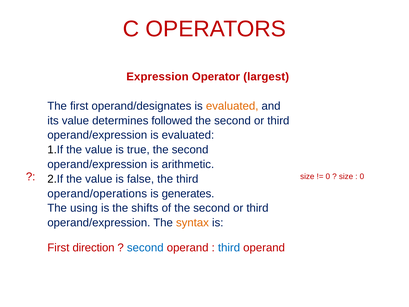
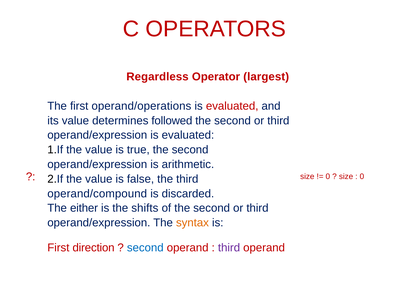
Expression: Expression -> Regardless
operand/designates: operand/designates -> operand/operations
evaluated at (232, 106) colour: orange -> red
operand/operations: operand/operations -> operand/compound
generates: generates -> discarded
using: using -> either
third at (229, 247) colour: blue -> purple
